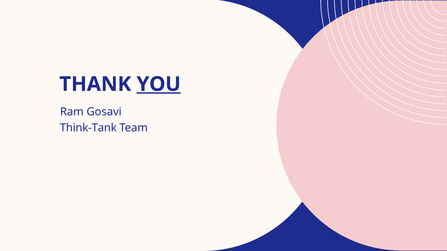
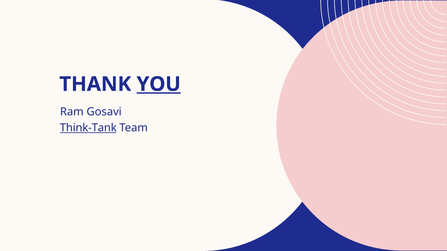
Think-Tank underline: none -> present
